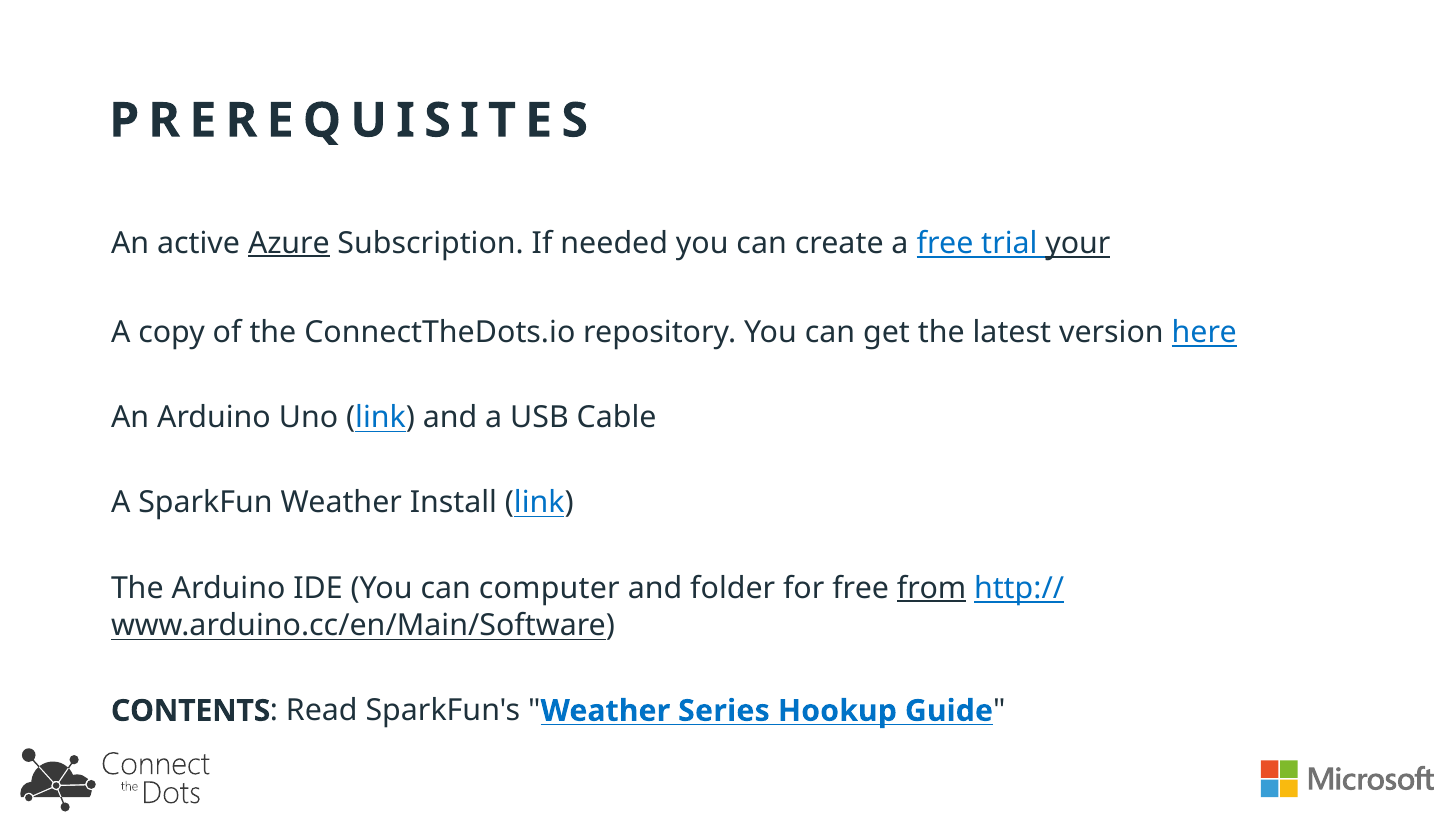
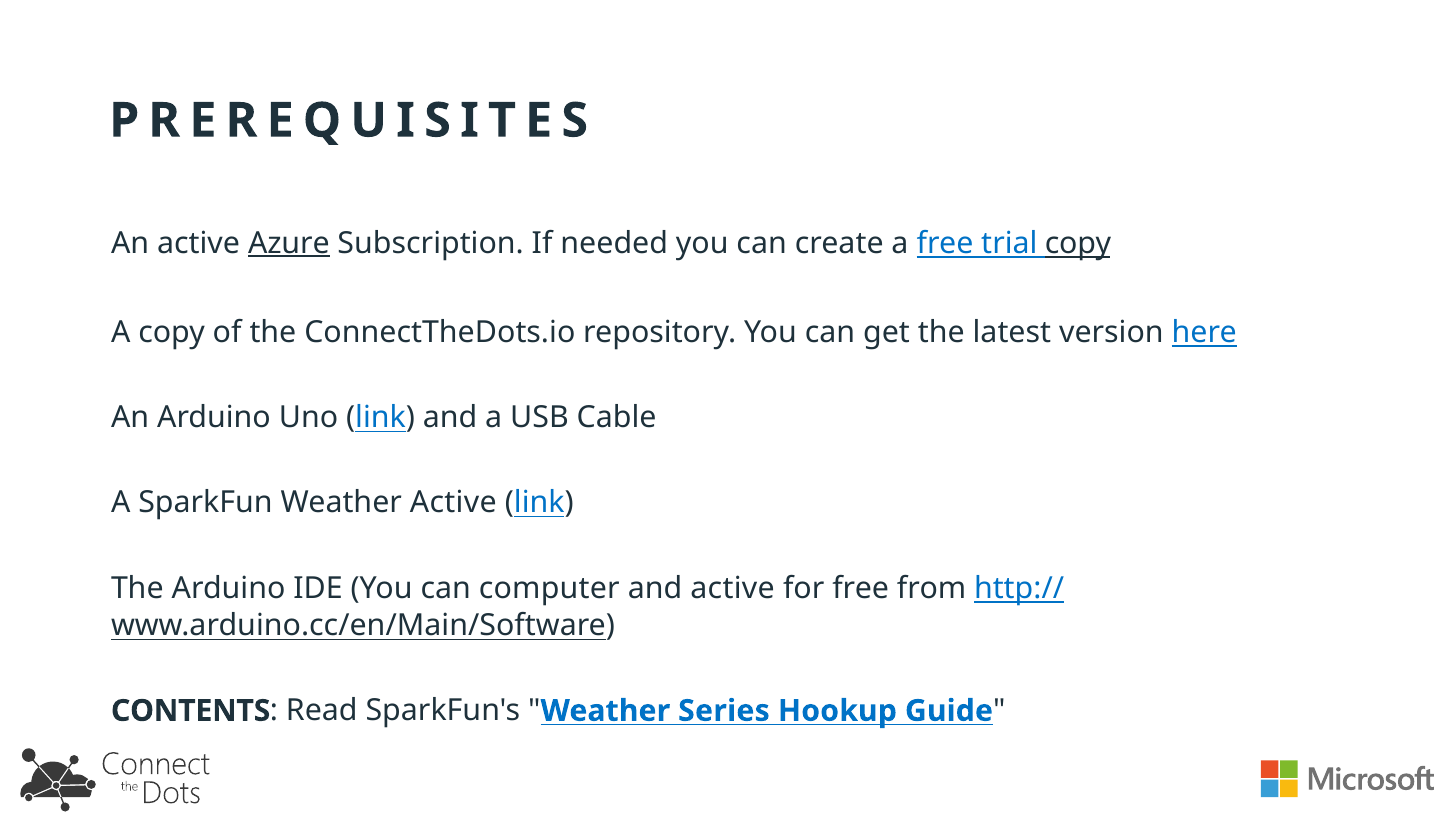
trial your: your -> copy
Weather Install: Install -> Active
and folder: folder -> active
from underline: present -> none
